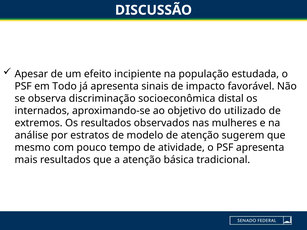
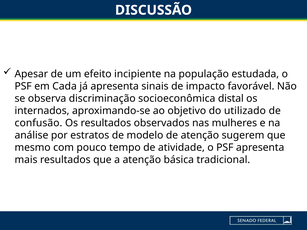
Todo: Todo -> Cada
extremos: extremos -> confusão
